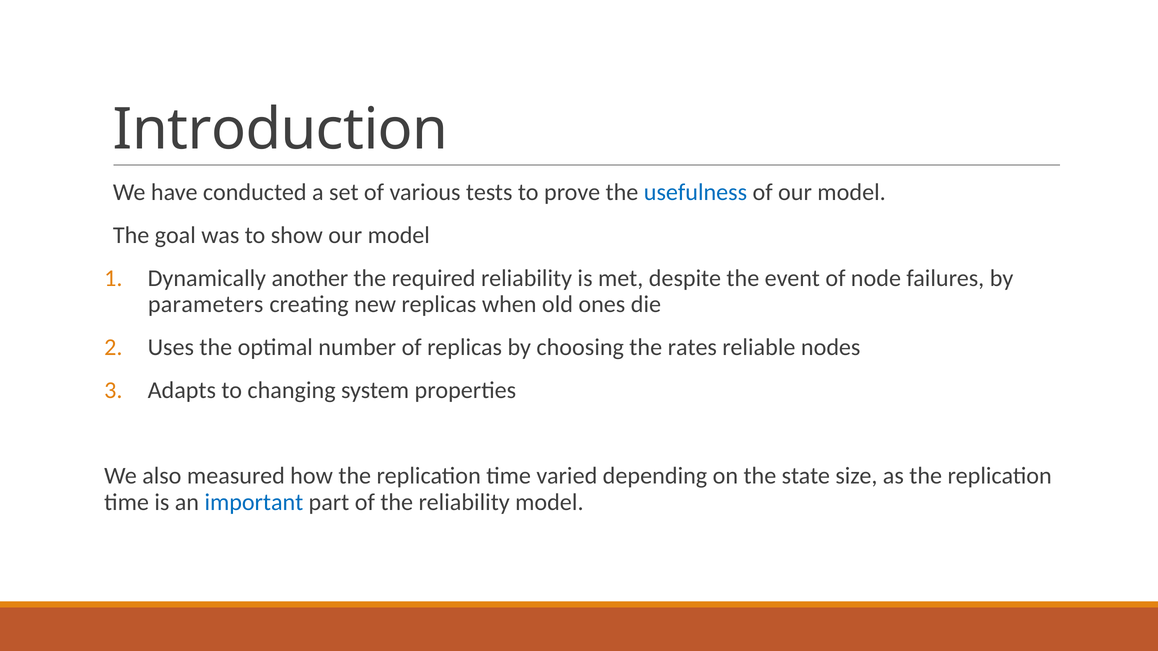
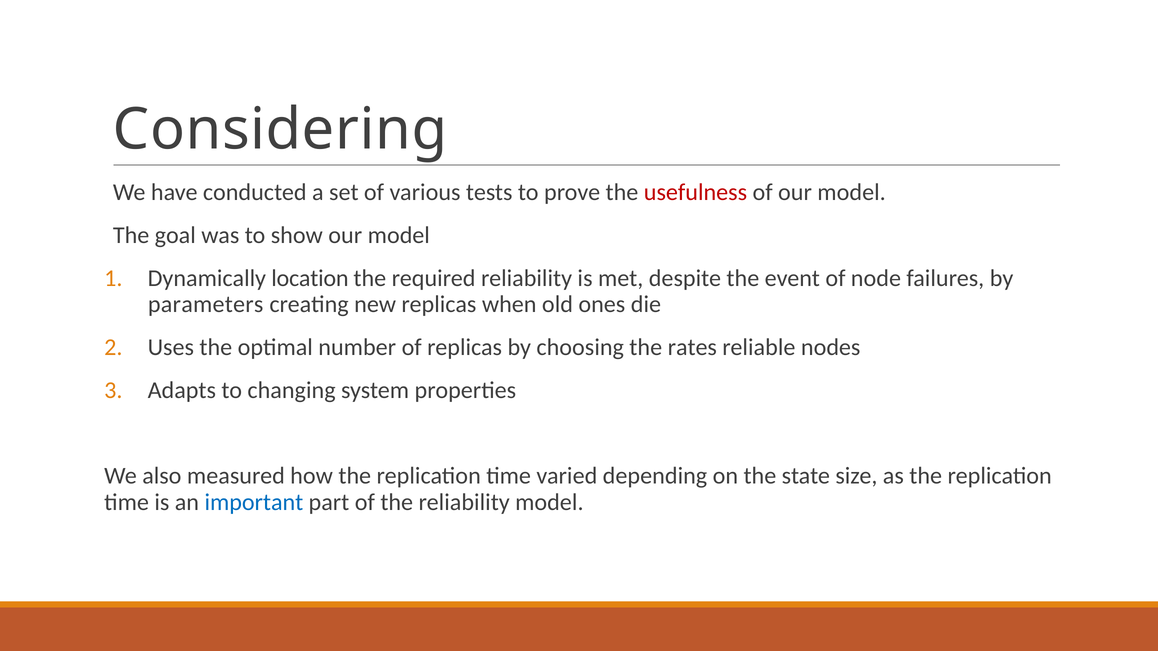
Introduction: Introduction -> Considering
usefulness colour: blue -> red
another: another -> location
